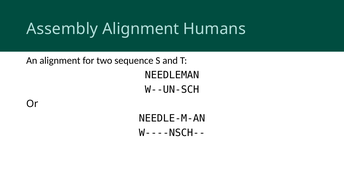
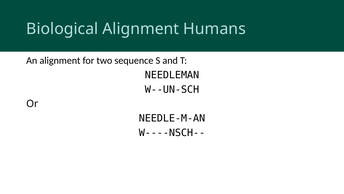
Assembly: Assembly -> Biological
